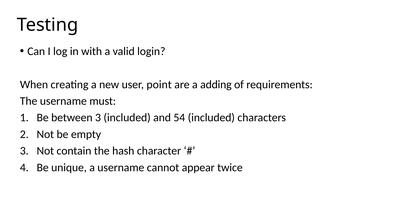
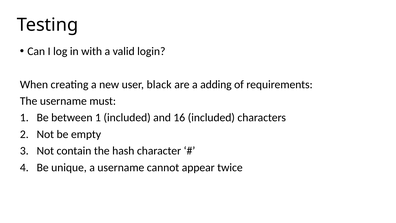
point: point -> black
between 3: 3 -> 1
54: 54 -> 16
